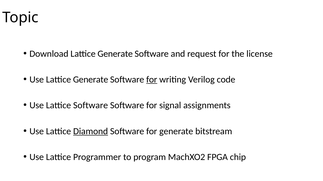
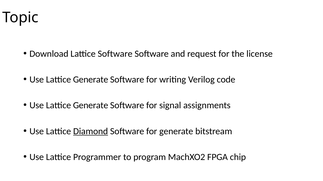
Download Lattice Generate: Generate -> Software
for at (152, 80) underline: present -> none
Software at (91, 106): Software -> Generate
